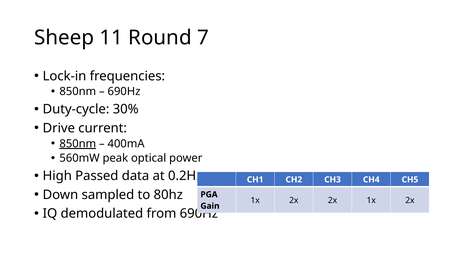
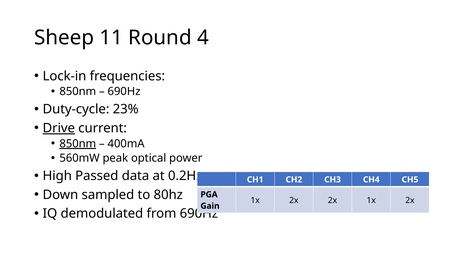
7: 7 -> 4
30%: 30% -> 23%
Drive underline: none -> present
